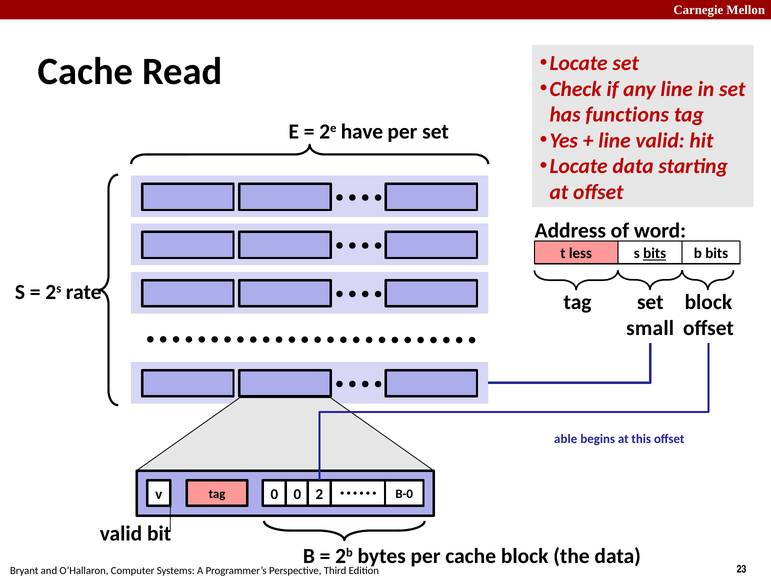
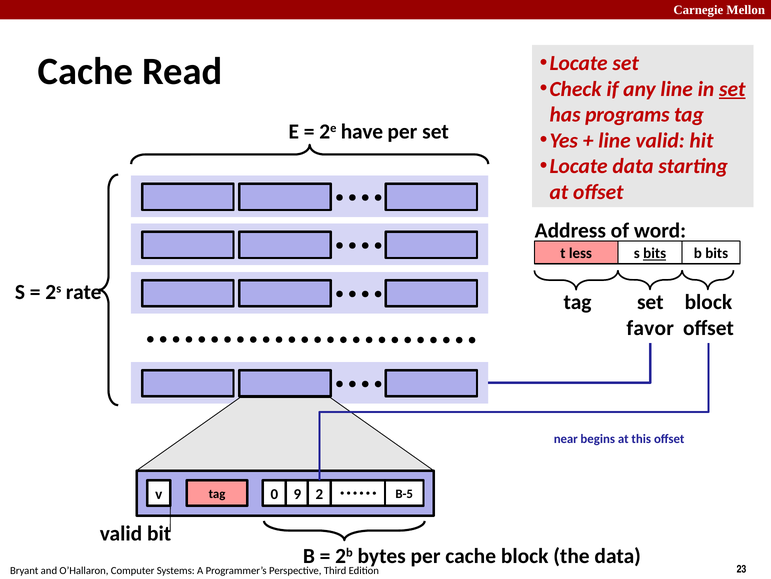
set at (732, 89) underline: none -> present
functions: functions -> programs
small: small -> favor
able: able -> near
0 0: 0 -> 9
B-0: B-0 -> B-5
